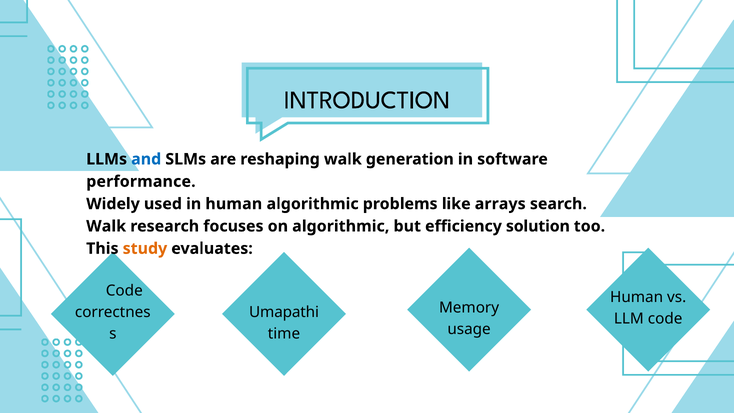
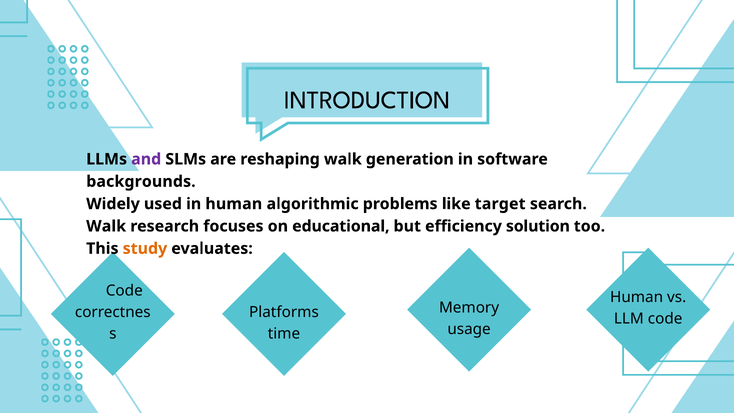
and colour: blue -> purple
performance: performance -> backgrounds
arrays: arrays -> target
on algorithmic: algorithmic -> educational
Umapathi: Umapathi -> Platforms
